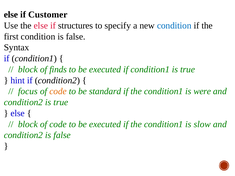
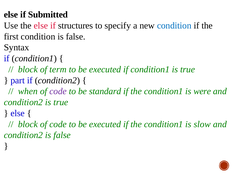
Customer: Customer -> Submitted
finds: finds -> term
hint: hint -> part
focus: focus -> when
code at (58, 91) colour: orange -> purple
